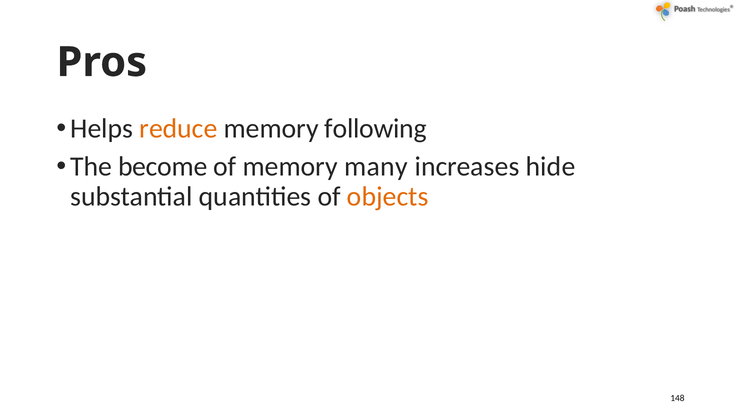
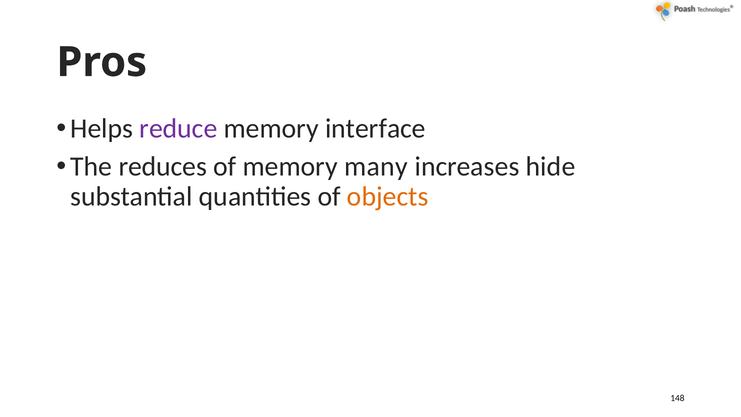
reduce colour: orange -> purple
following: following -> interface
become: become -> reduces
